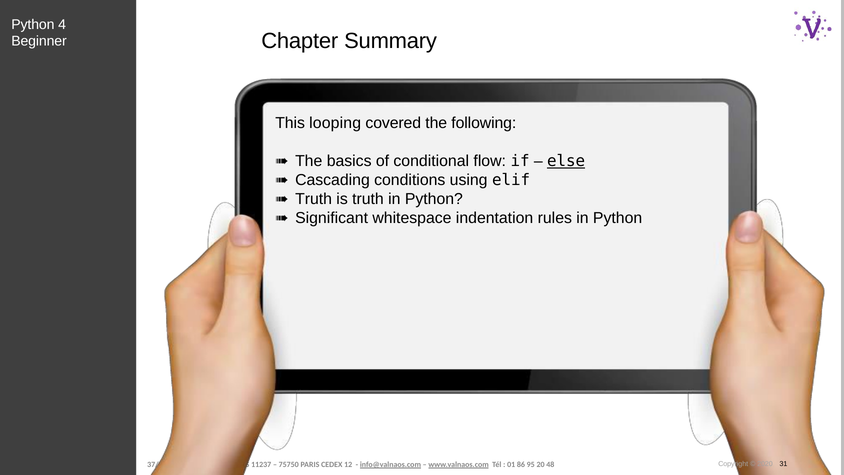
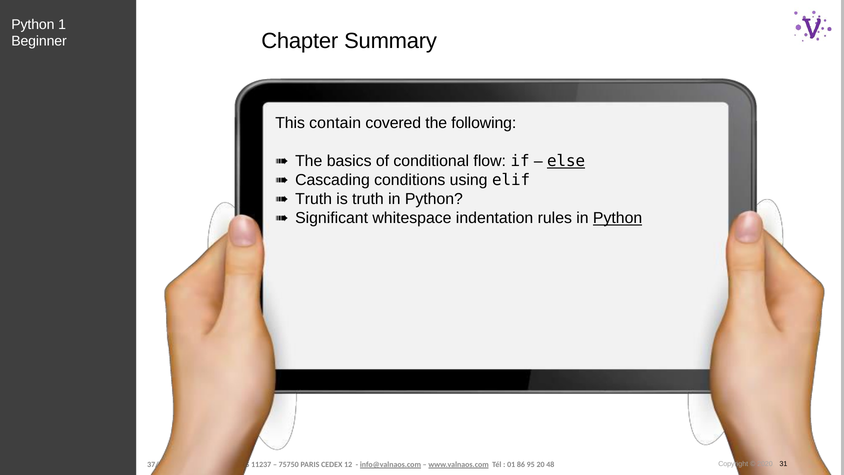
4: 4 -> 1
looping: looping -> contain
Python at (618, 218) underline: none -> present
